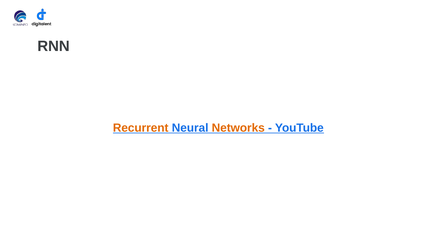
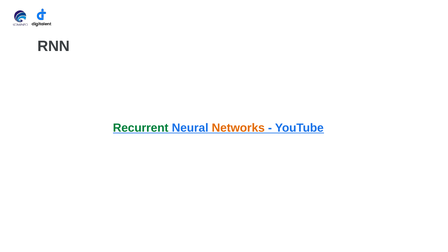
Recurrent colour: orange -> green
